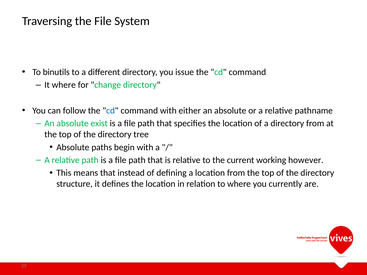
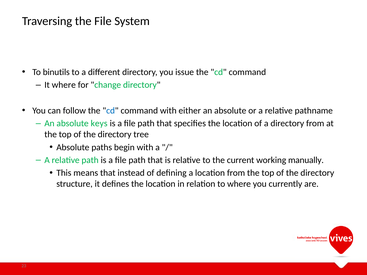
exist: exist -> keys
however: however -> manually
